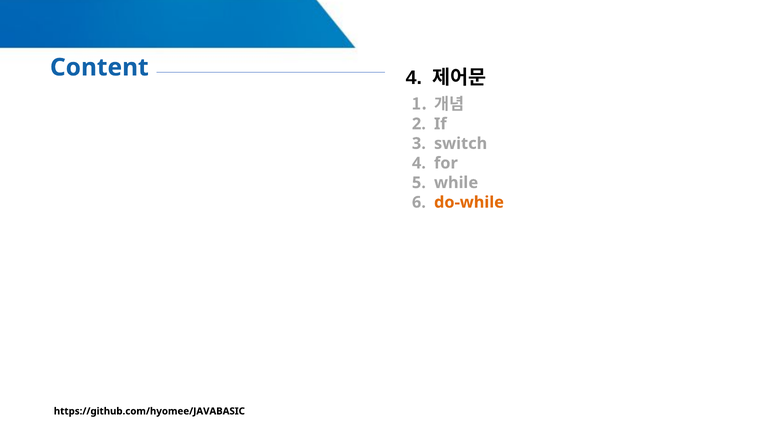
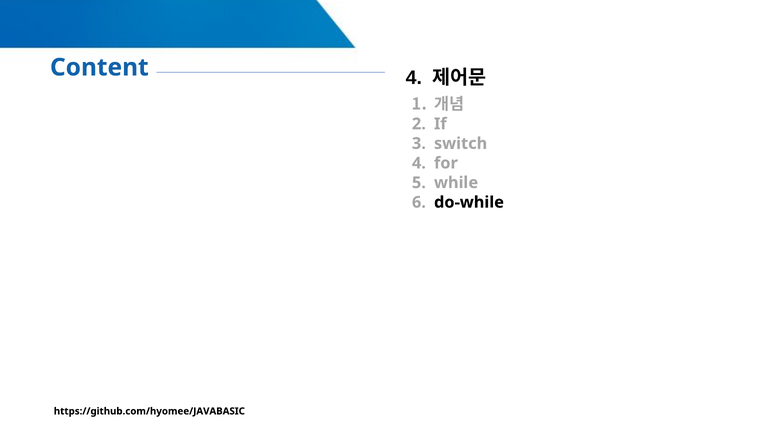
do-while colour: orange -> black
